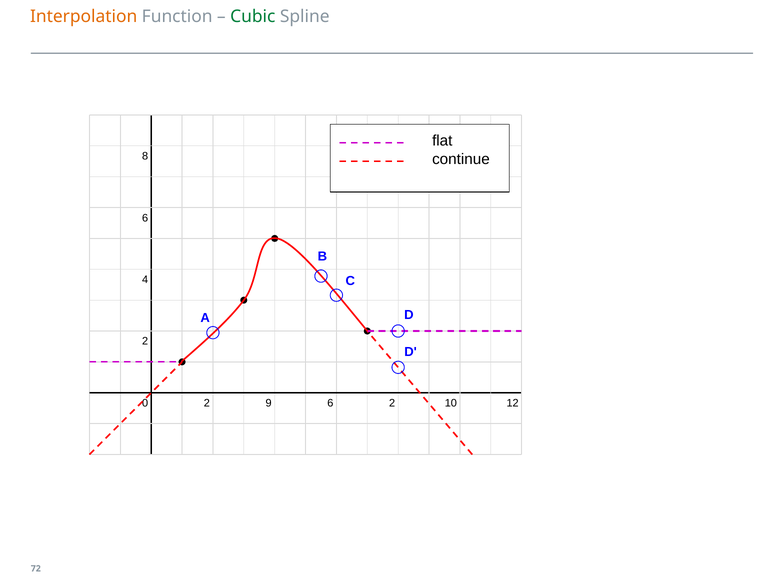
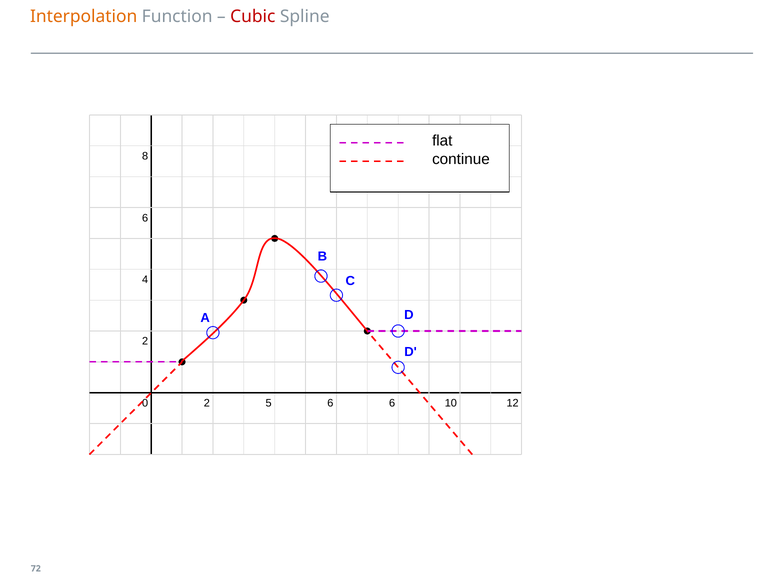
Cubic colour: green -> red
9: 9 -> 5
6 2: 2 -> 6
